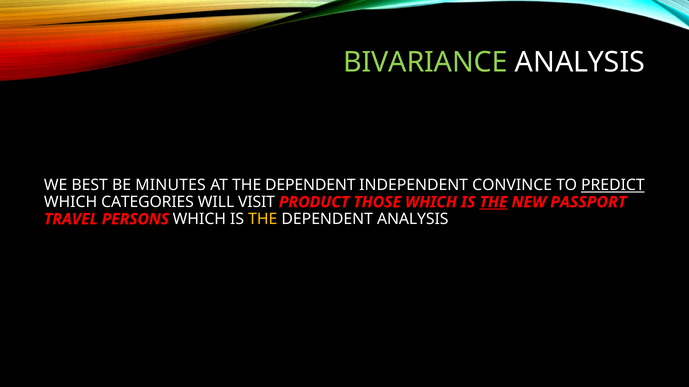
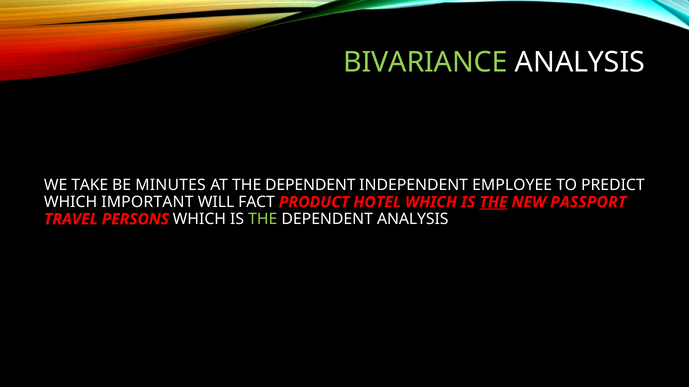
BEST: BEST -> TAKE
CONVINCE: CONVINCE -> EMPLOYEE
PREDICT underline: present -> none
CATEGORIES: CATEGORIES -> IMPORTANT
VISIT: VISIT -> FACT
THOSE: THOSE -> HOTEL
THE at (263, 219) colour: yellow -> light green
